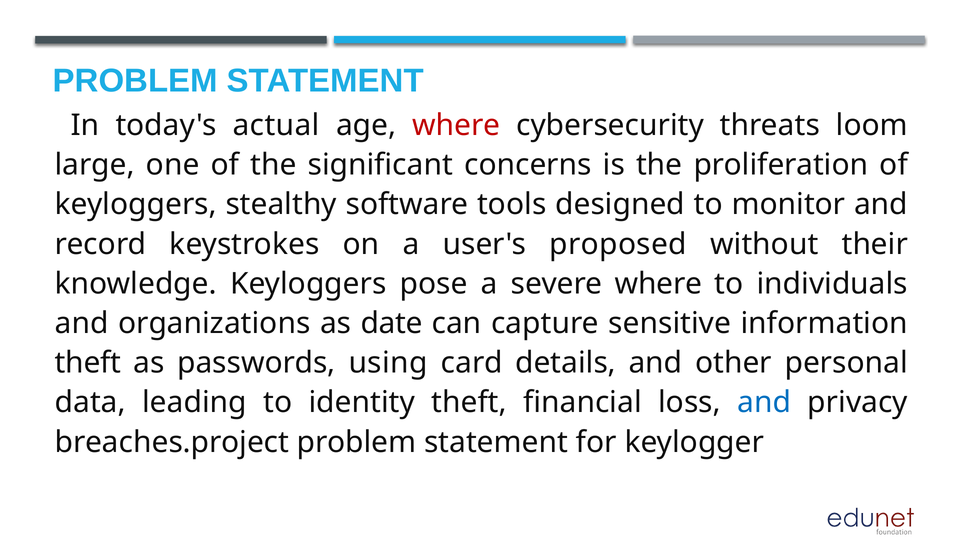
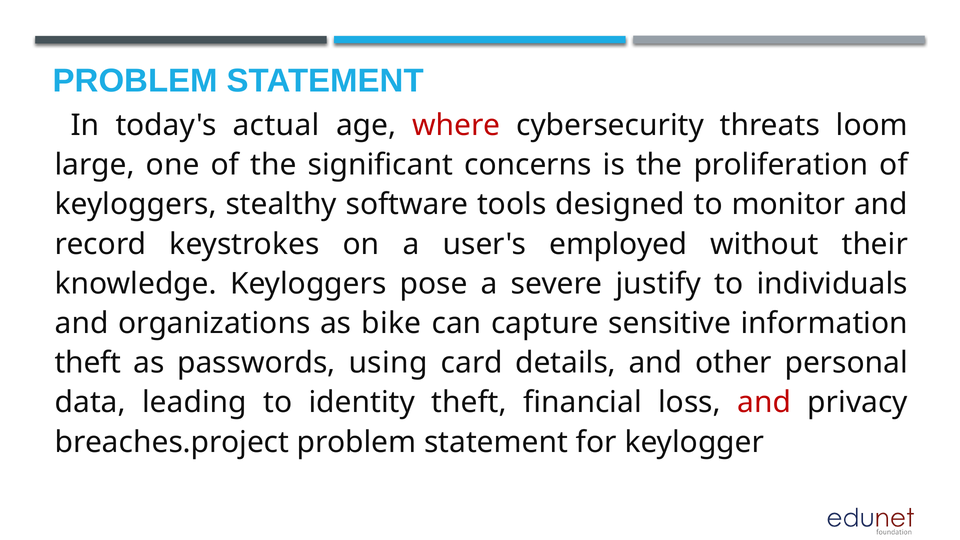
proposed: proposed -> employed
severe where: where -> justify
date: date -> bike
and at (764, 403) colour: blue -> red
